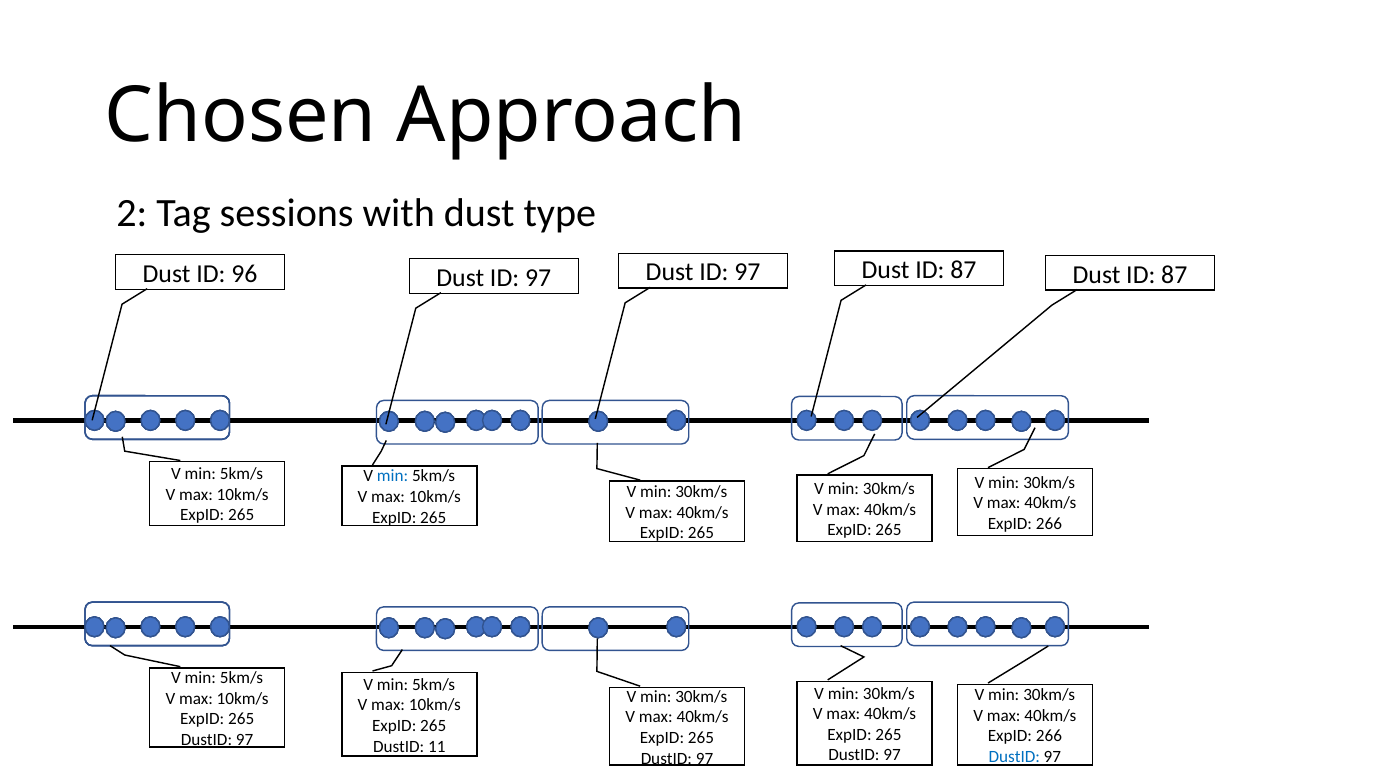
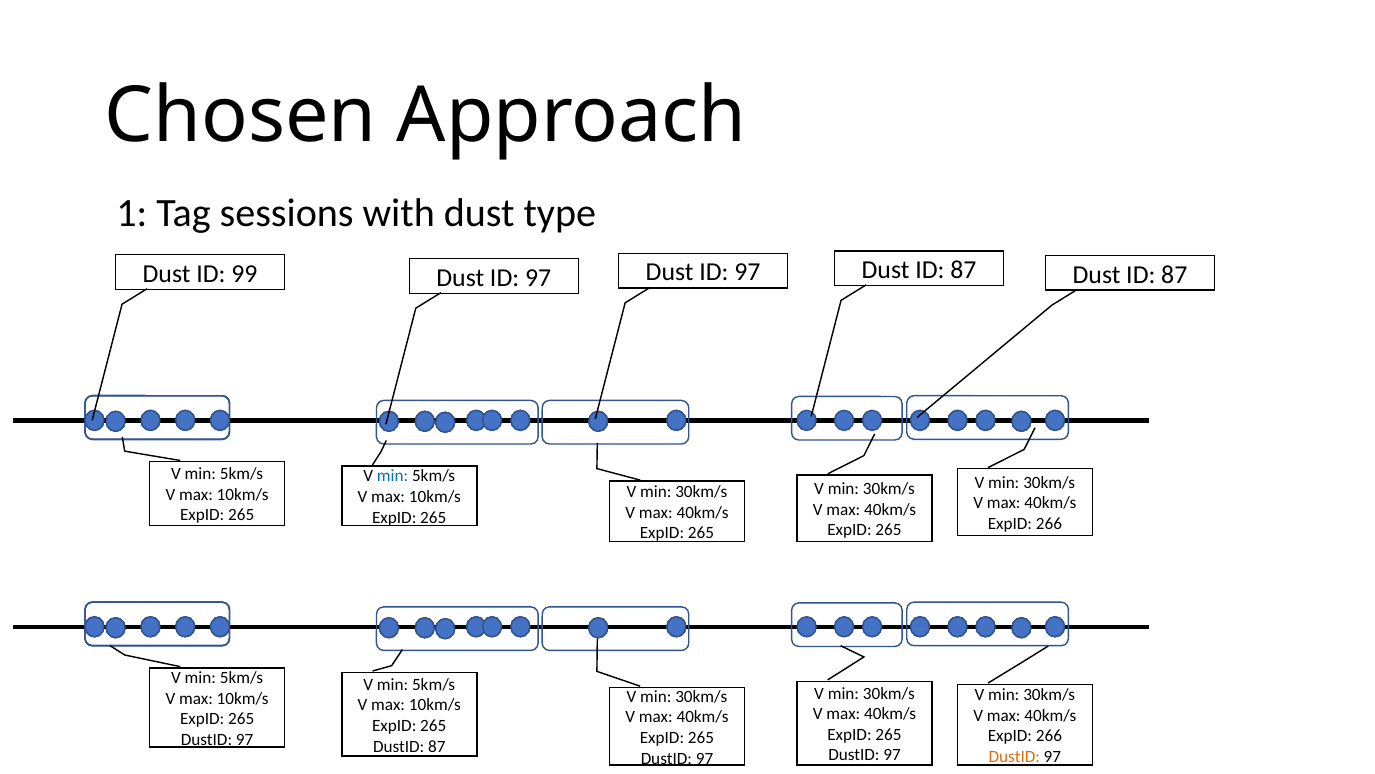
2: 2 -> 1
96: 96 -> 99
DustID 11: 11 -> 87
DustID at (1014, 756) colour: blue -> orange
